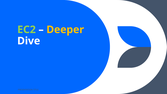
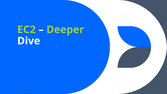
Deeper colour: yellow -> light green
